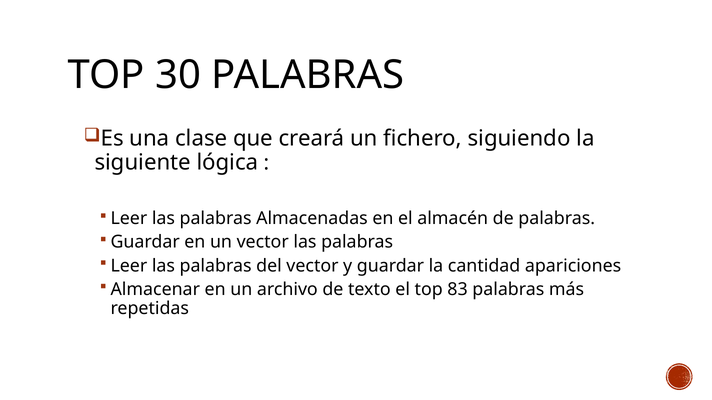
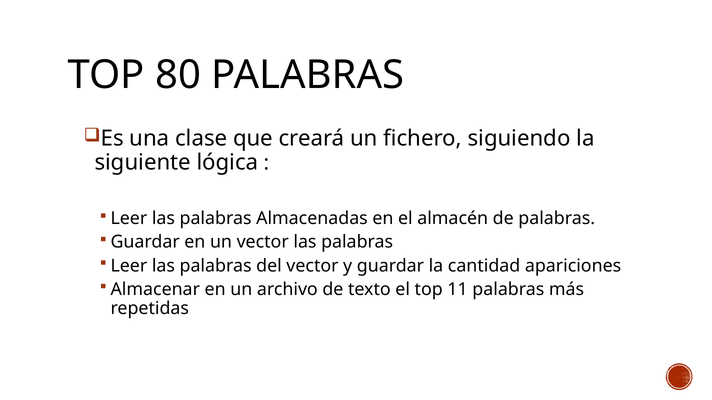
30: 30 -> 80
83: 83 -> 11
